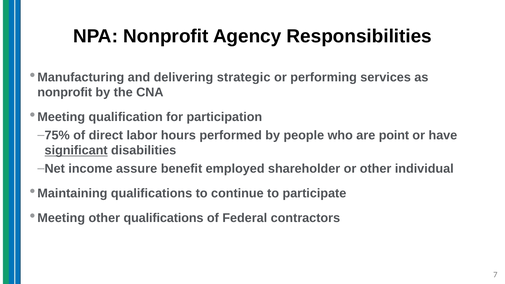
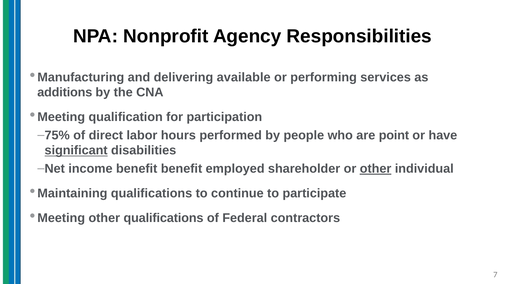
strategic: strategic -> available
nonprofit at (65, 92): nonprofit -> additions
income assure: assure -> benefit
other at (376, 169) underline: none -> present
